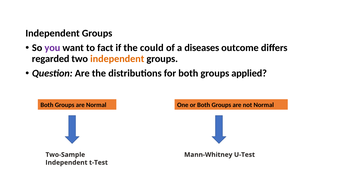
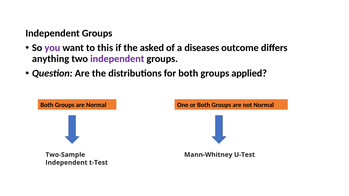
fact: fact -> this
could: could -> asked
regarded: regarded -> anything
independent at (117, 59) colour: orange -> purple
